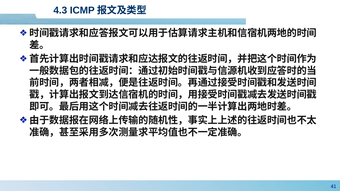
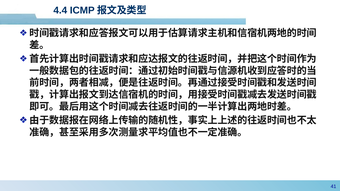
4.3: 4.3 -> 4.4
